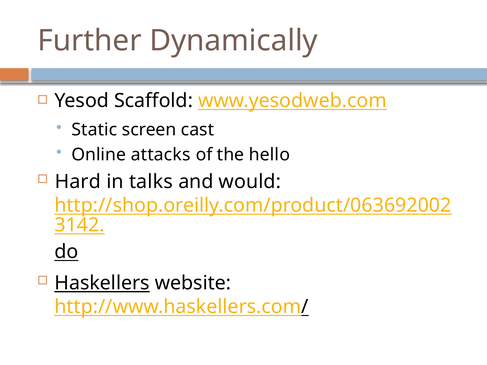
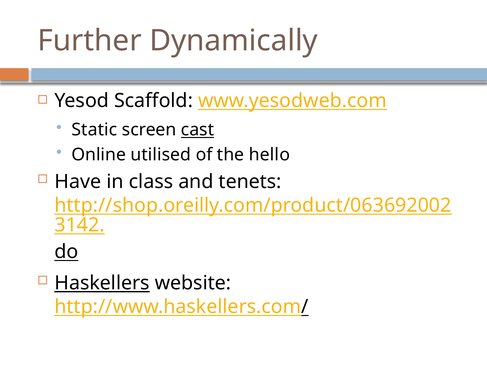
cast underline: none -> present
attacks: attacks -> utilised
Hard: Hard -> Have
talks: talks -> class
would: would -> tenets
